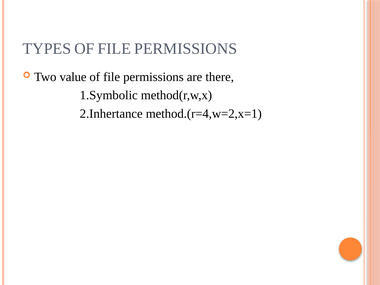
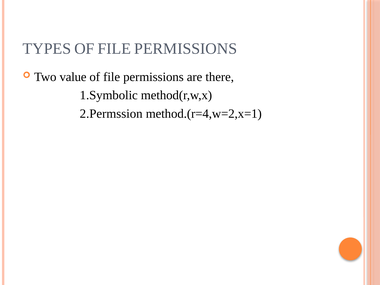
2.Inhertance: 2.Inhertance -> 2.Permssion
